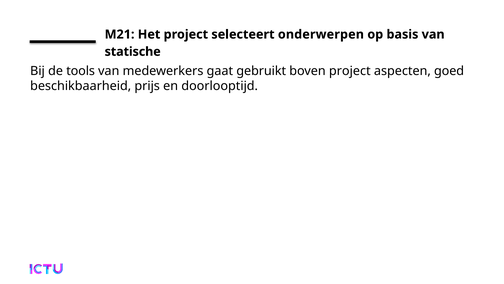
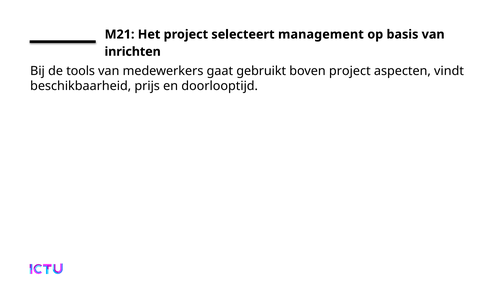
onderwerpen: onderwerpen -> management
statische: statische -> inrichten
goed: goed -> vindt
